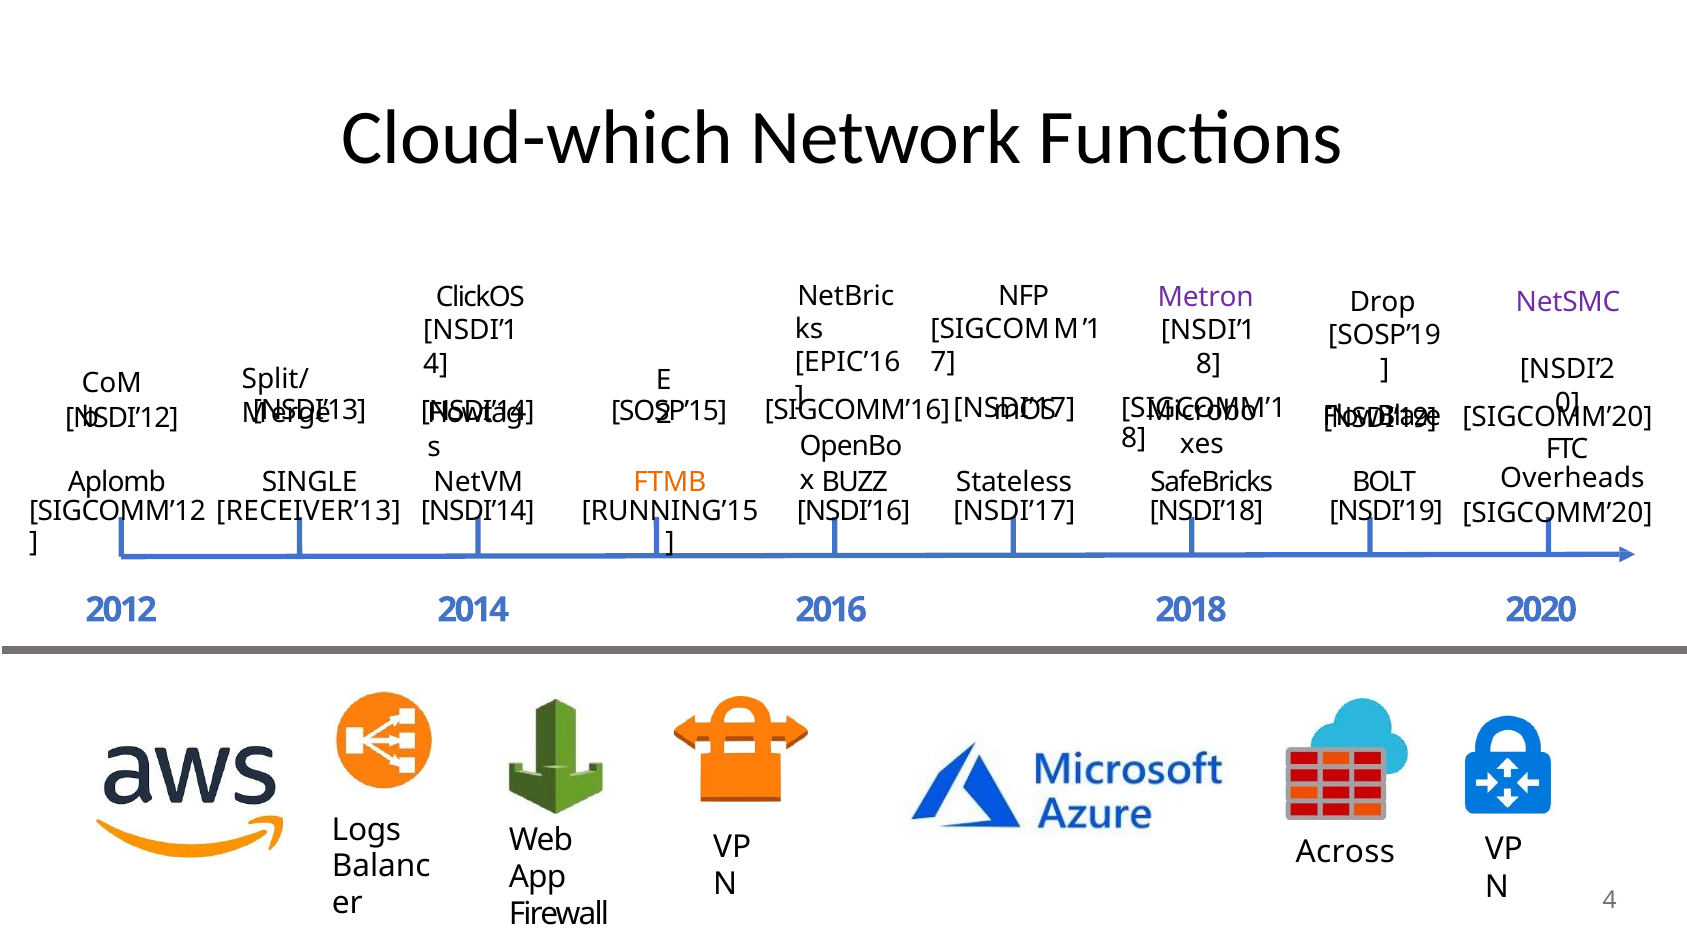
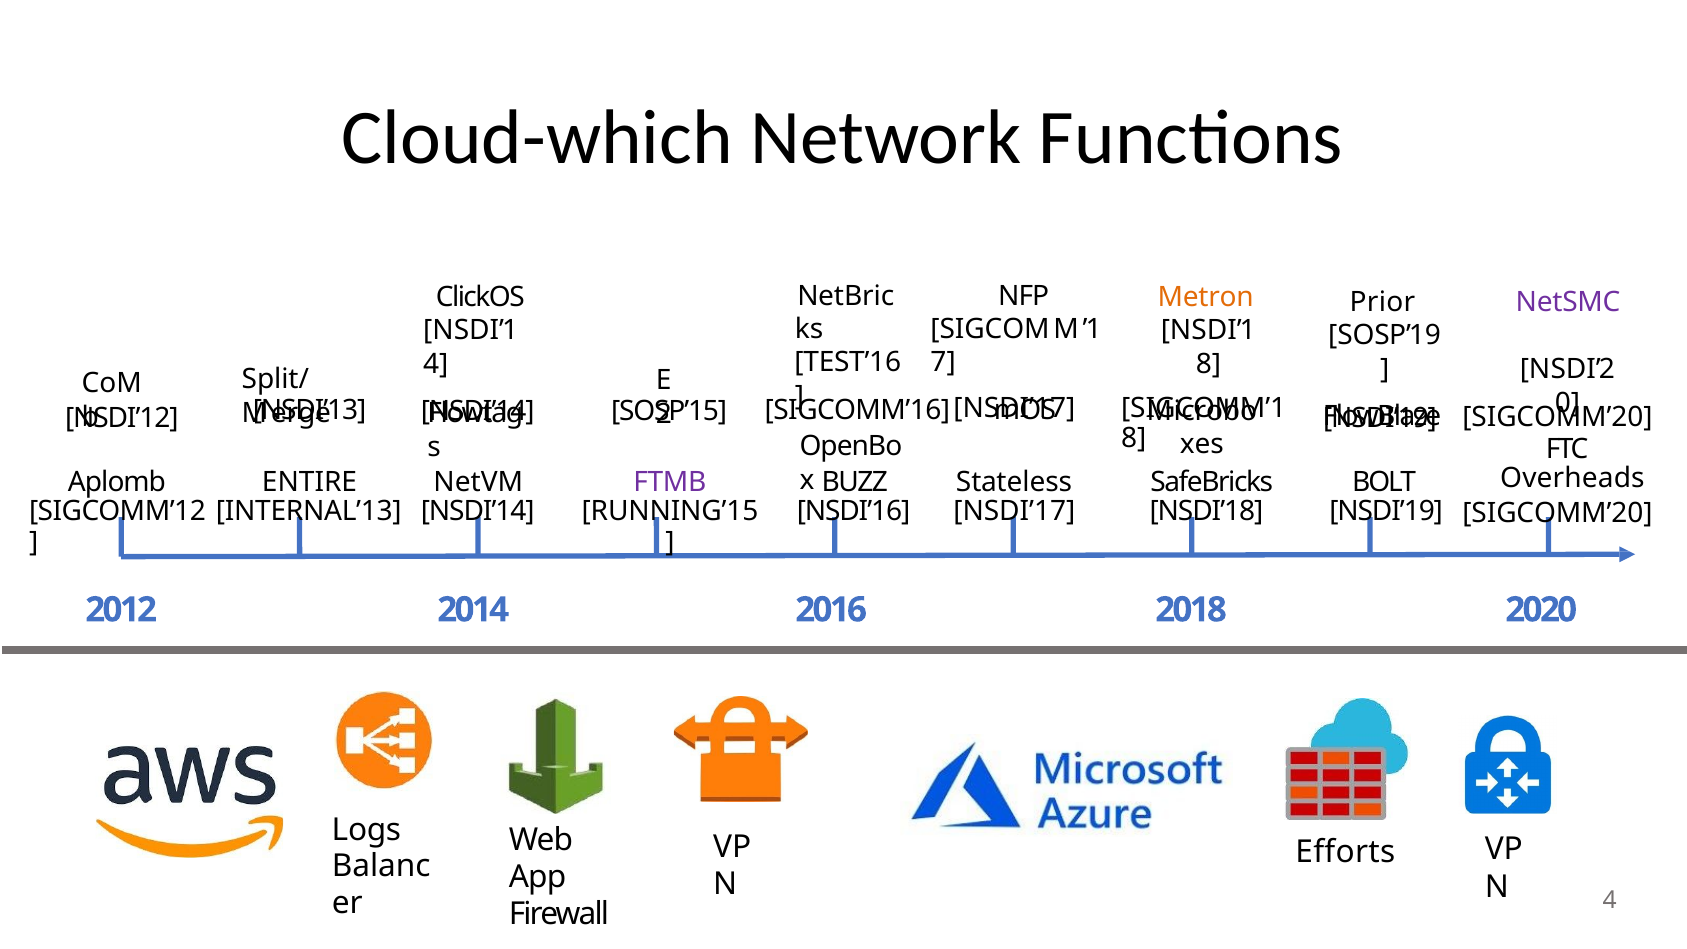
Metron colour: purple -> orange
Drop: Drop -> Prior
EPIC’16: EPIC’16 -> TEST’16
SINGLE: SINGLE -> ENTIRE
FTMB colour: orange -> purple
RECEIVER’13: RECEIVER’13 -> INTERNAL’13
Across: Across -> Efforts
